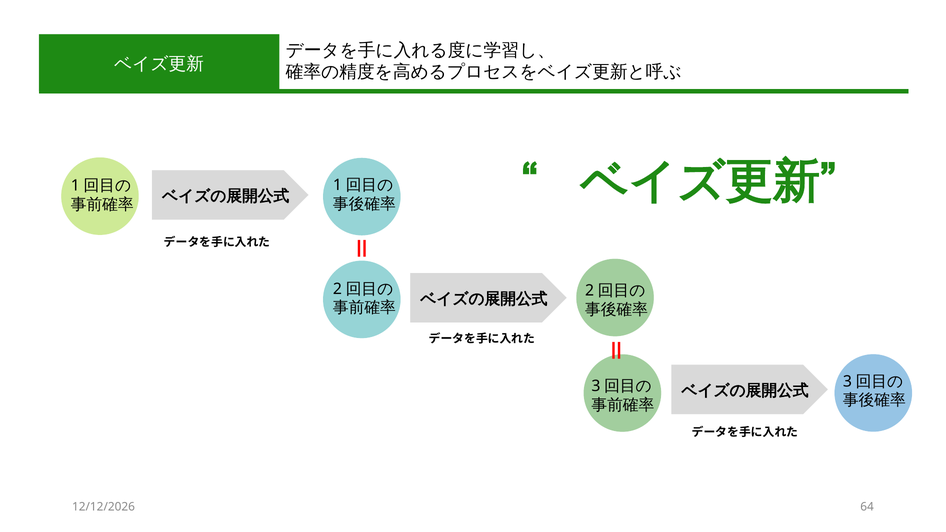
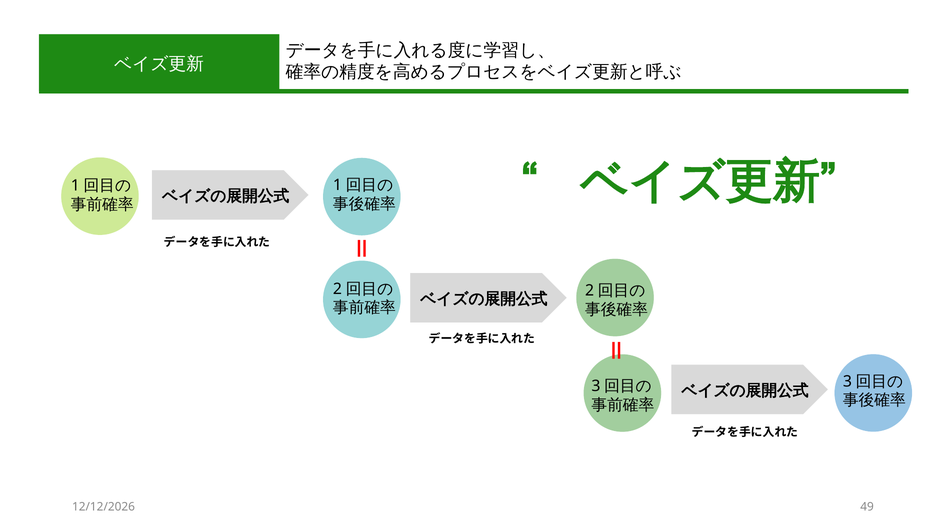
64: 64 -> 49
